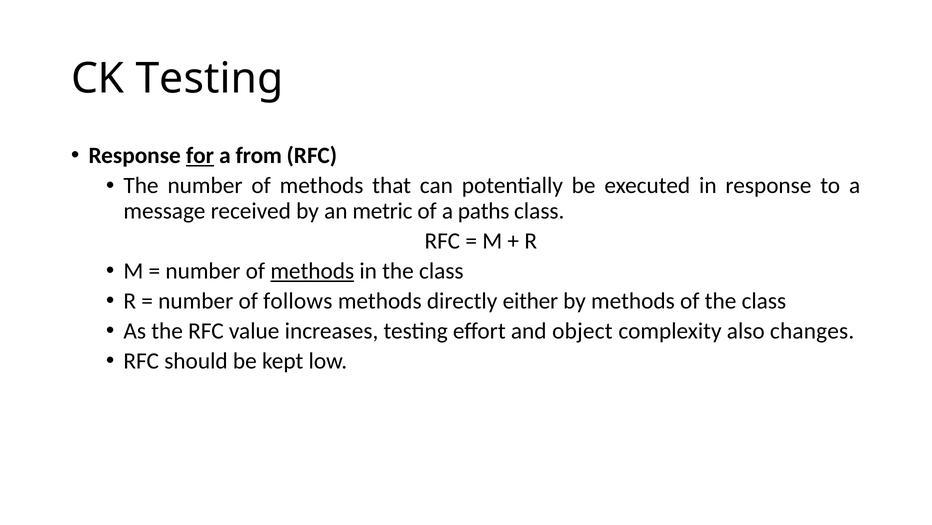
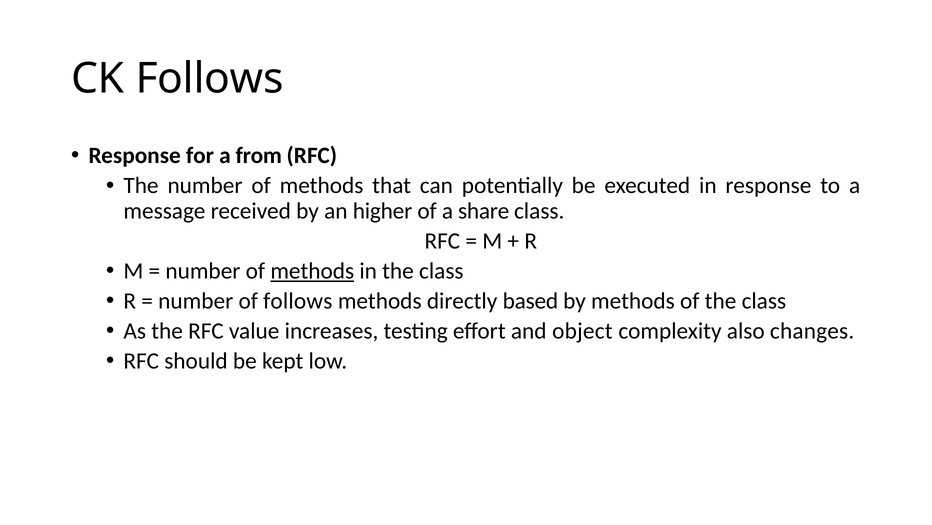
CK Testing: Testing -> Follows
for underline: present -> none
metric: metric -> higher
paths: paths -> share
either: either -> based
